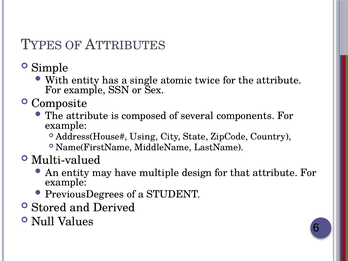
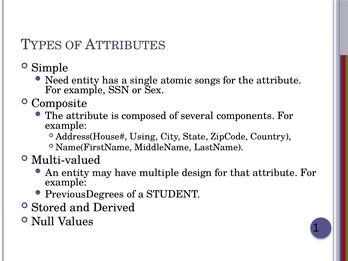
With: With -> Need
twice: twice -> songs
6: 6 -> 1
